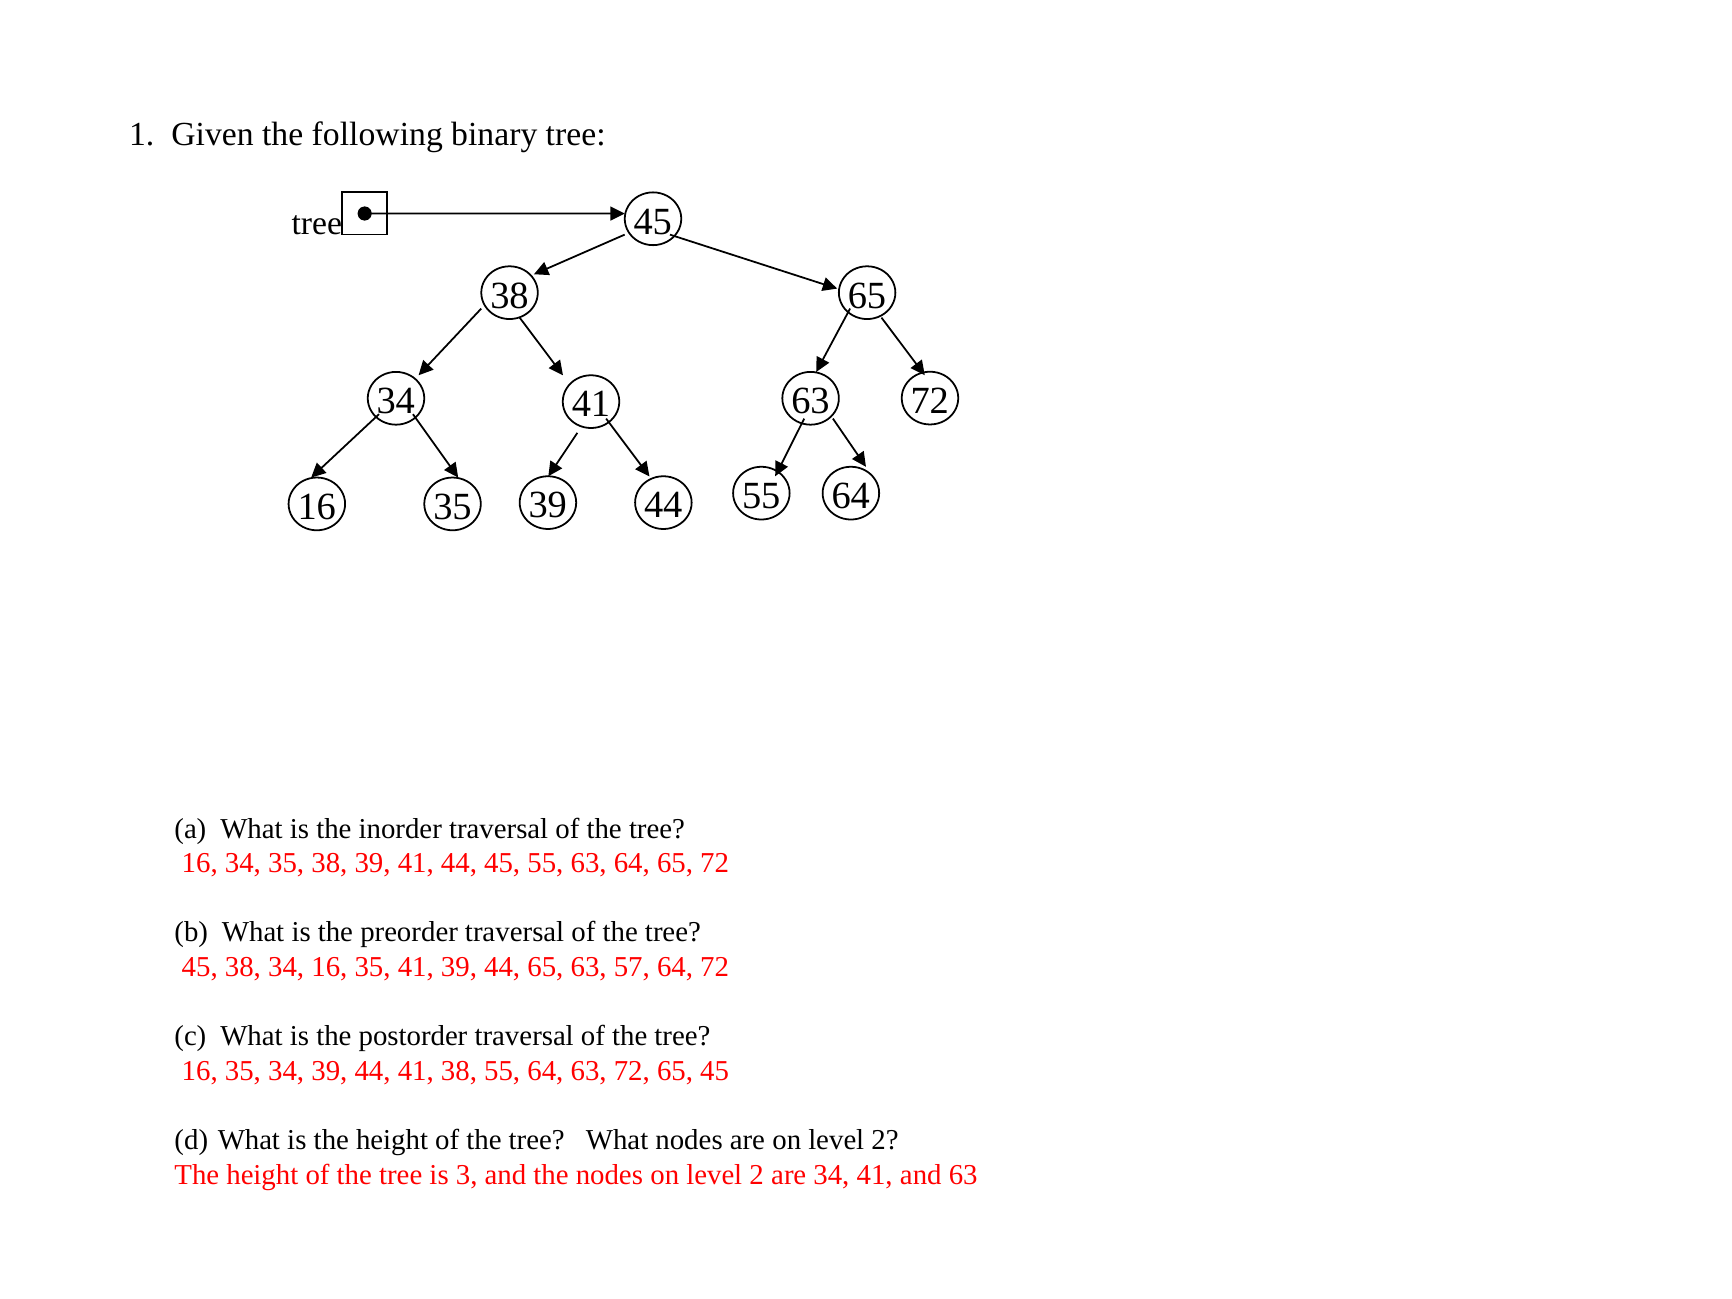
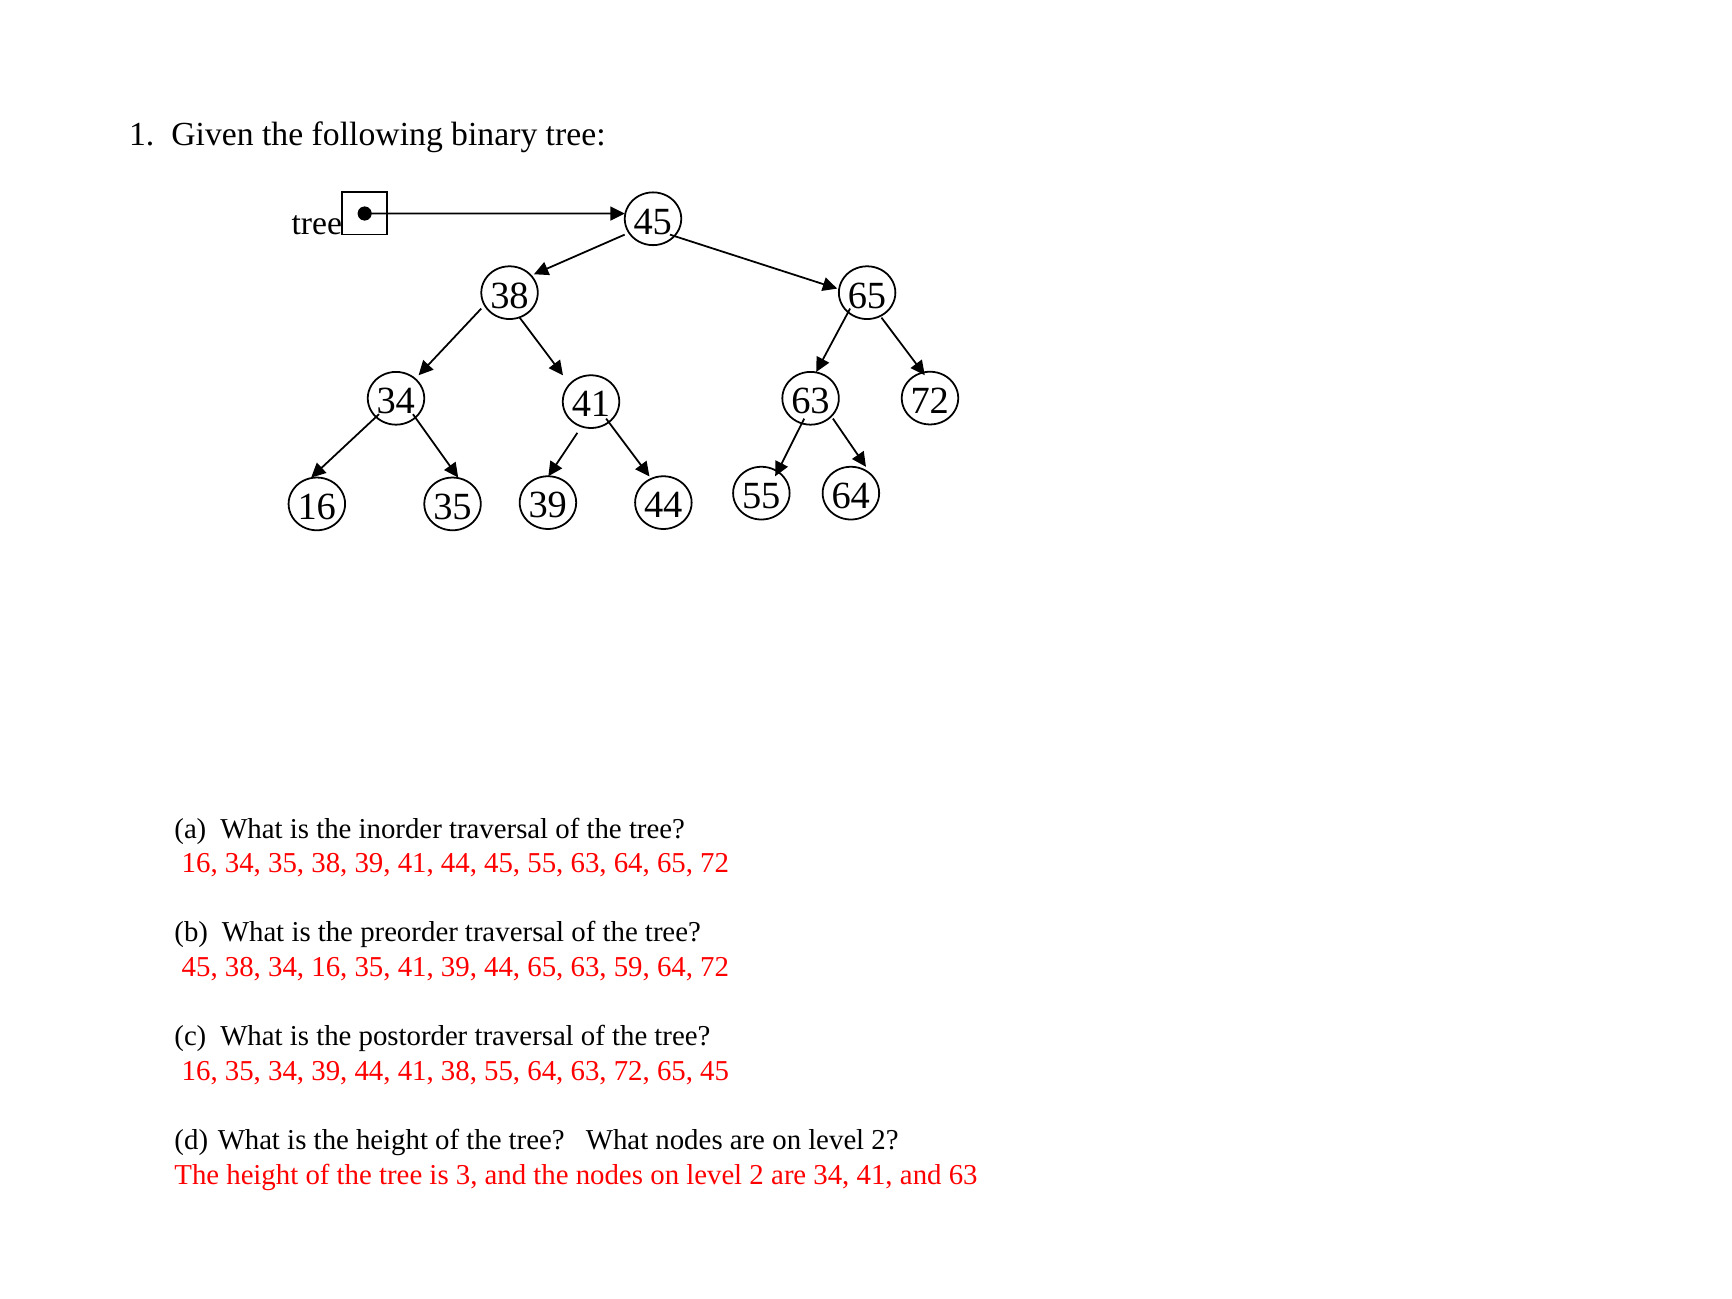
57: 57 -> 59
